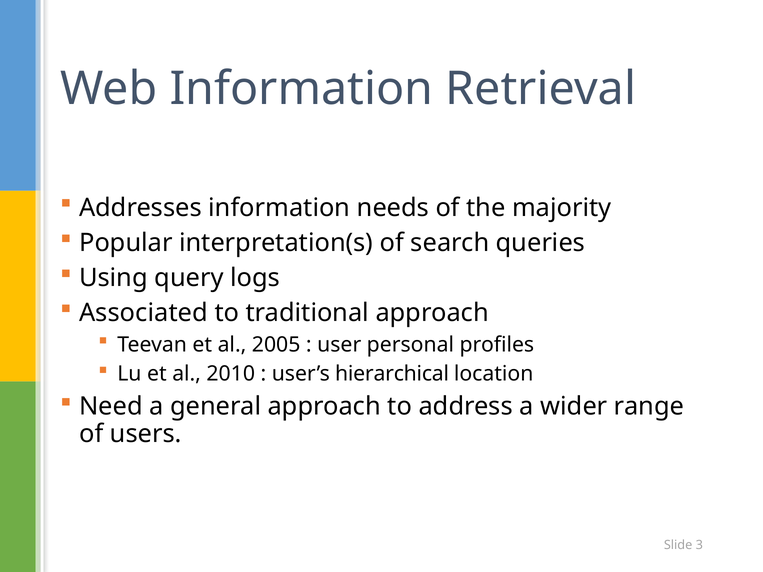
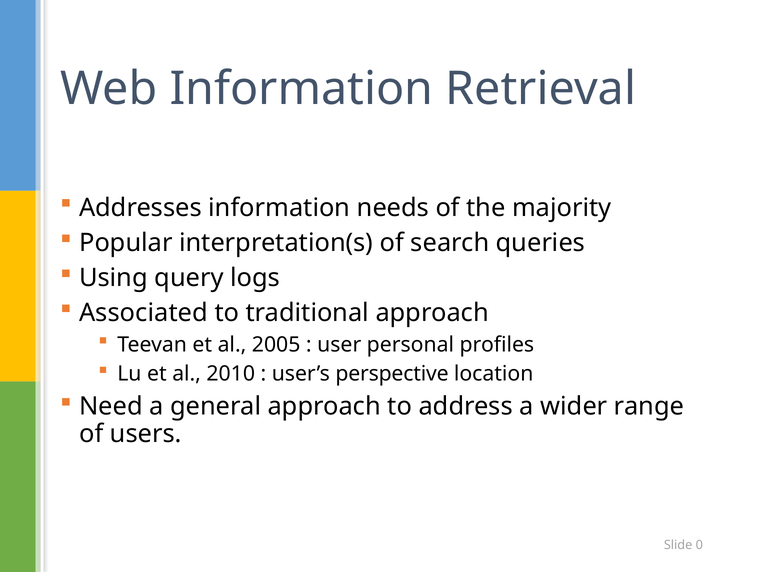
hierarchical: hierarchical -> perspective
3: 3 -> 0
